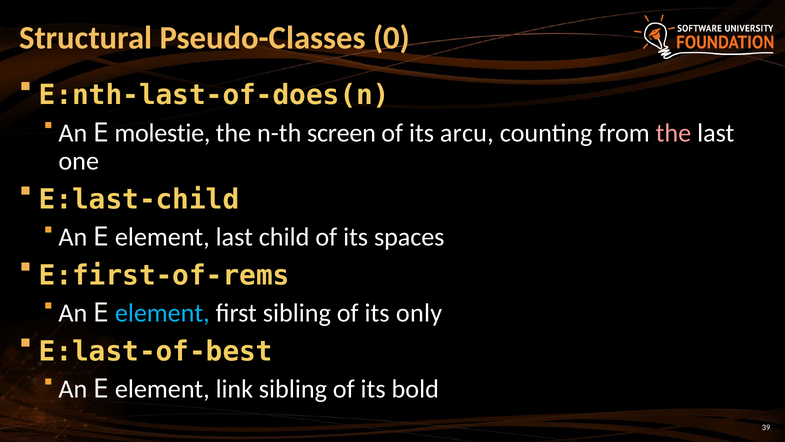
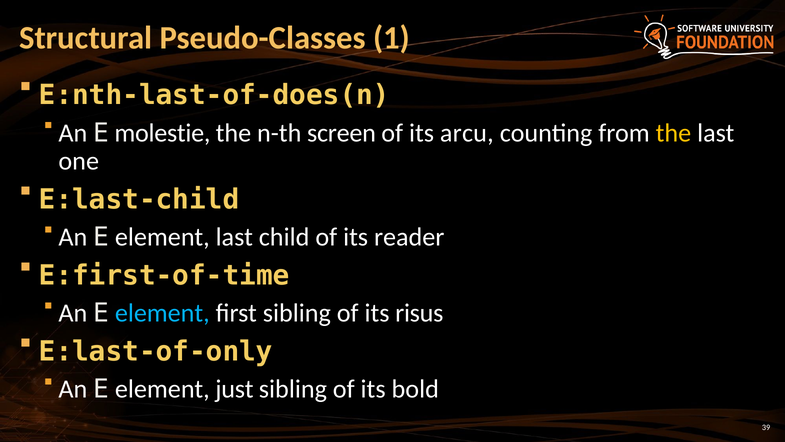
0: 0 -> 1
the at (673, 133) colour: pink -> yellow
spaces: spaces -> reader
E:first-of-rems: E:first-of-rems -> E:first-of-time
only: only -> risus
E:last-of-best: E:last-of-best -> E:last-of-only
link: link -> just
